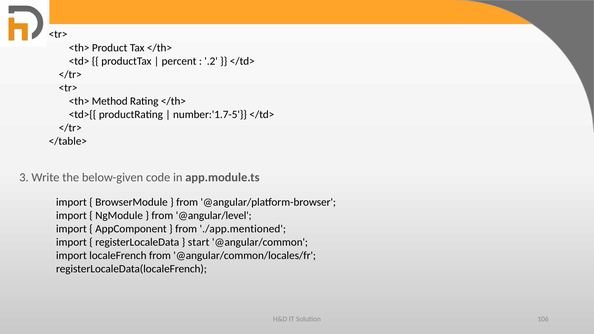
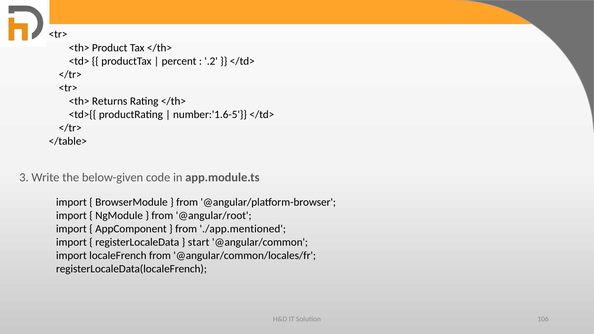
Method: Method -> Returns
number:'1.7-5: number:'1.7-5 -> number:'1.6-5
@angular/level: @angular/level -> @angular/root
